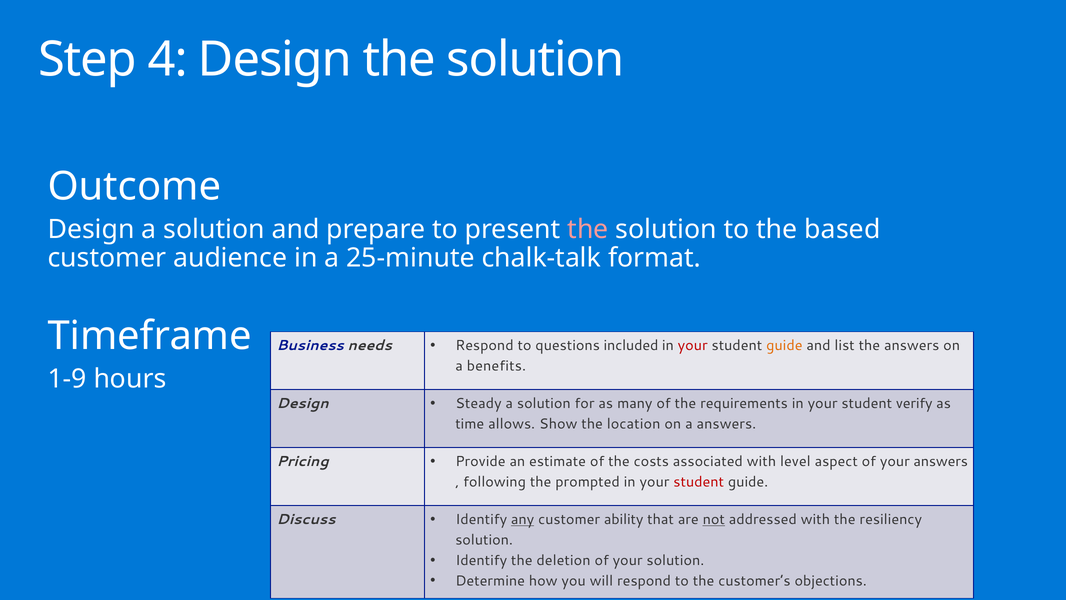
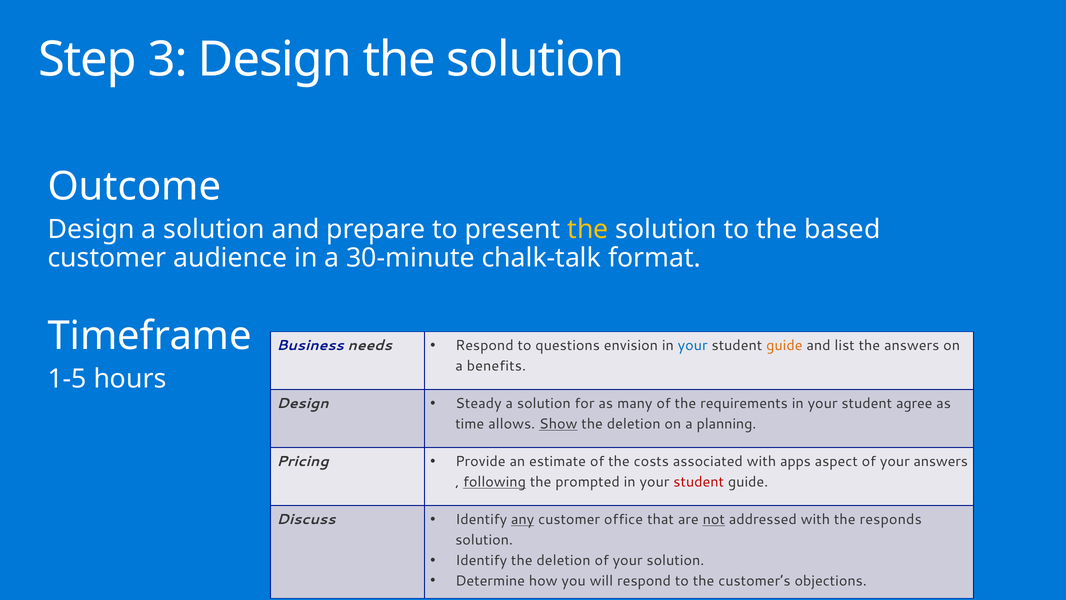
4: 4 -> 3
the at (588, 229) colour: pink -> yellow
25-minute: 25-minute -> 30-minute
included: included -> envision
your at (693, 345) colour: red -> blue
1-9: 1-9 -> 1-5
verify: verify -> agree
Show underline: none -> present
location at (634, 424): location -> deletion
a answers: answers -> planning
level: level -> apps
following underline: none -> present
ability: ability -> office
resiliency: resiliency -> responds
